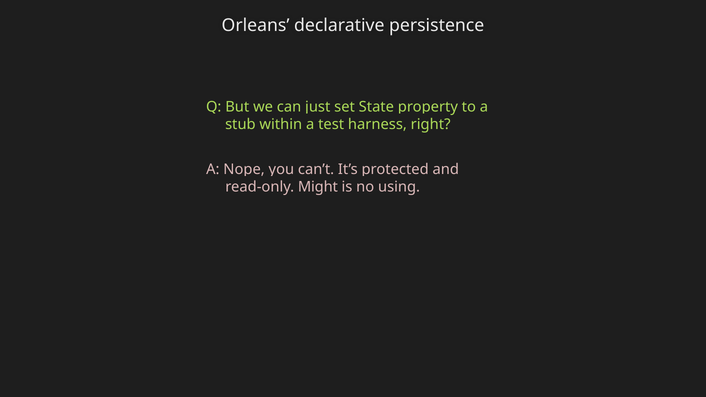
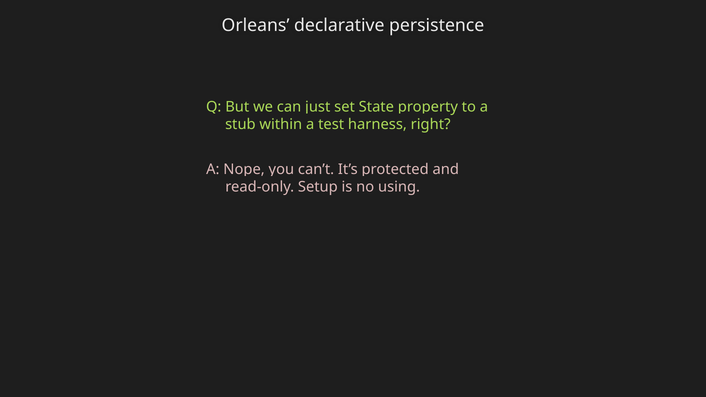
Might: Might -> Setup
